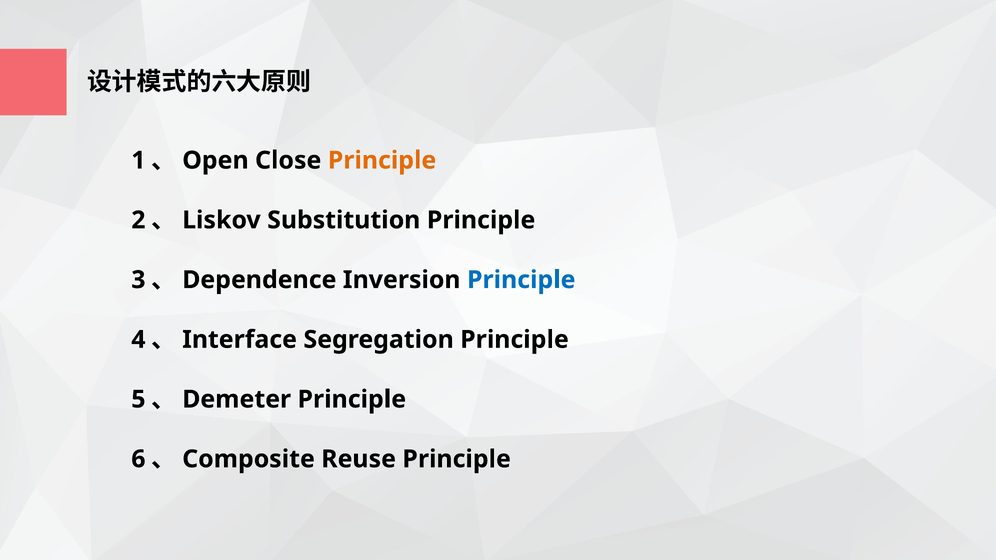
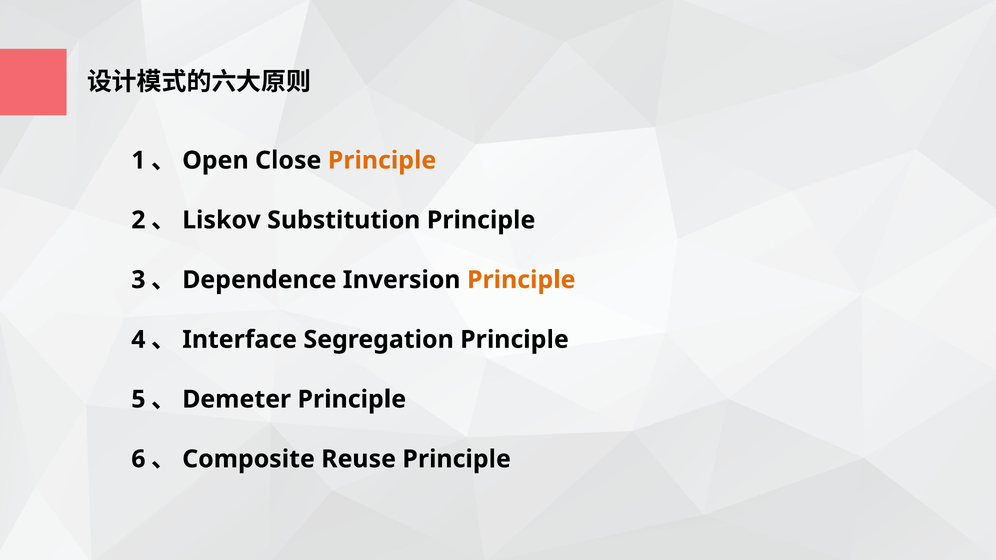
Principle at (521, 280) colour: blue -> orange
